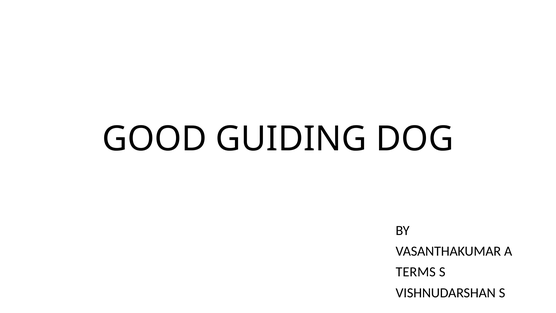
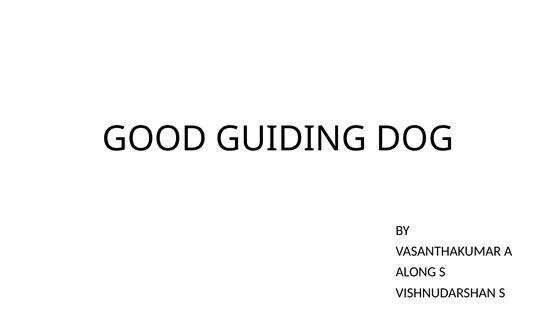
TERMS: TERMS -> ALONG
